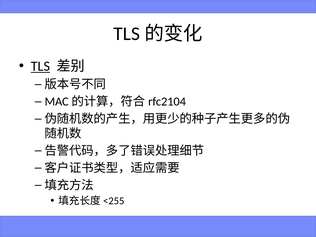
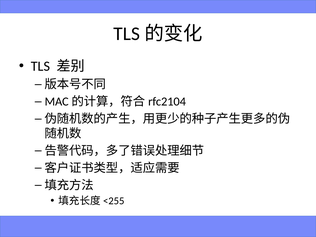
TLS underline: present -> none
